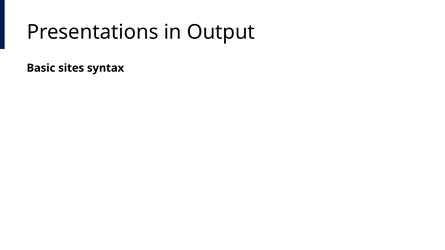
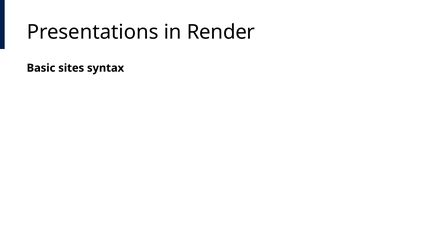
Output: Output -> Render
